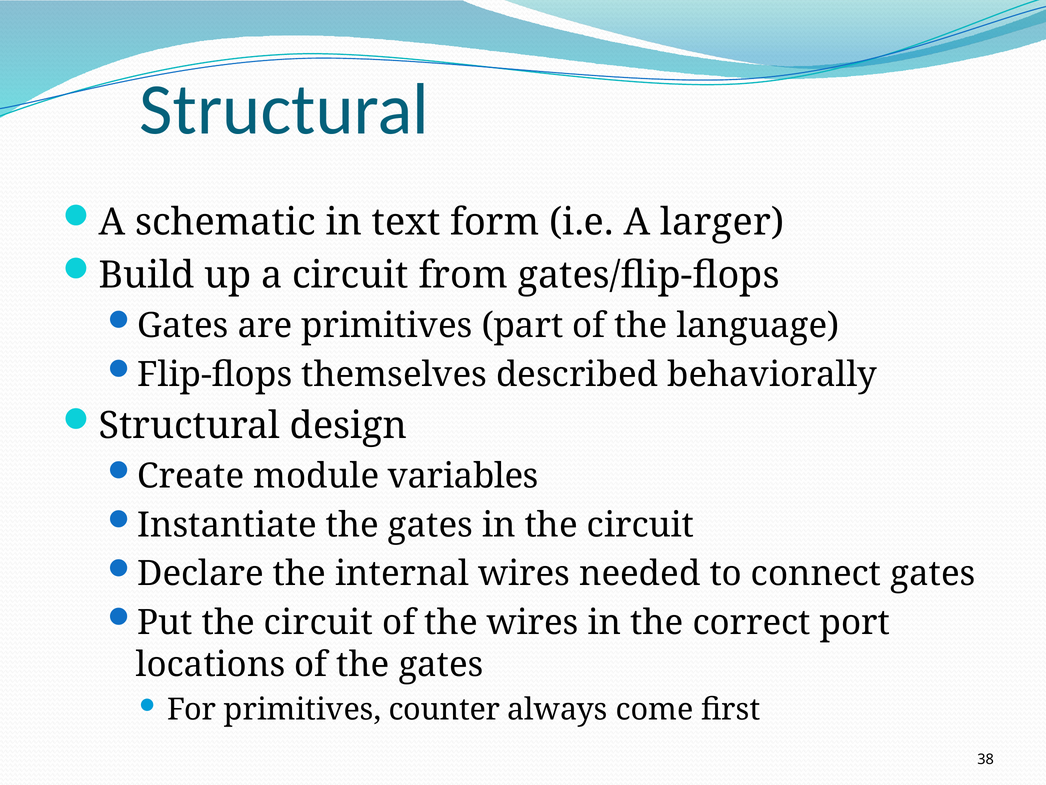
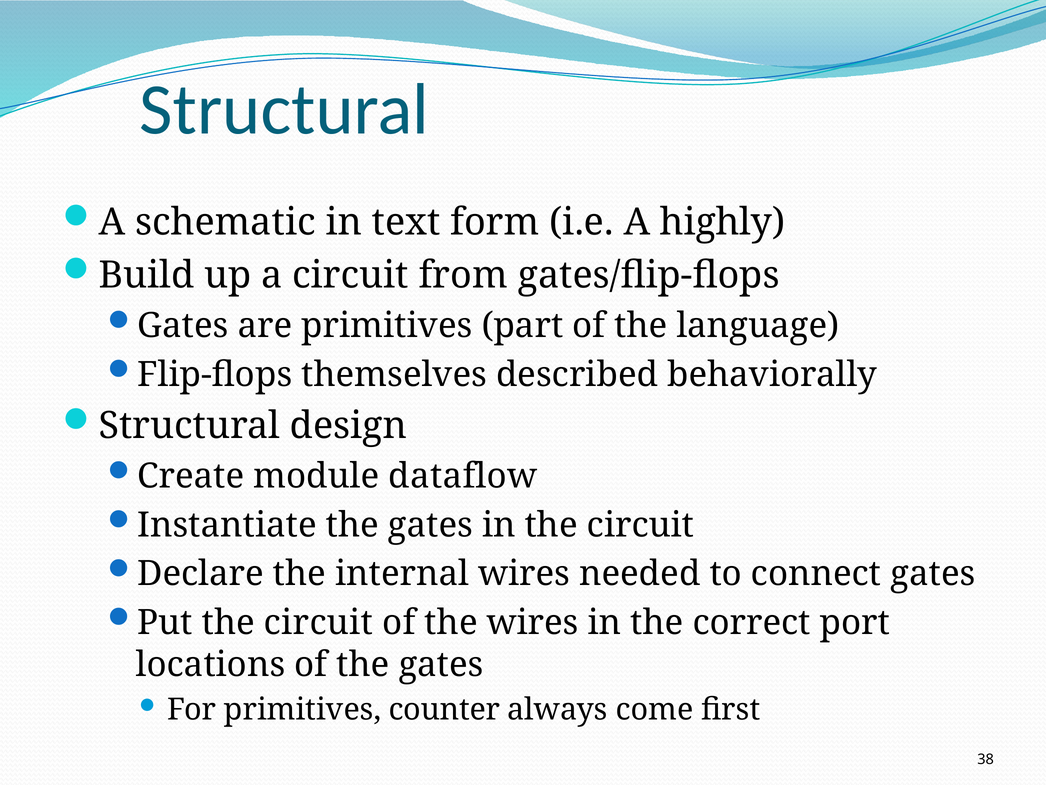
larger: larger -> highly
variables: variables -> dataflow
